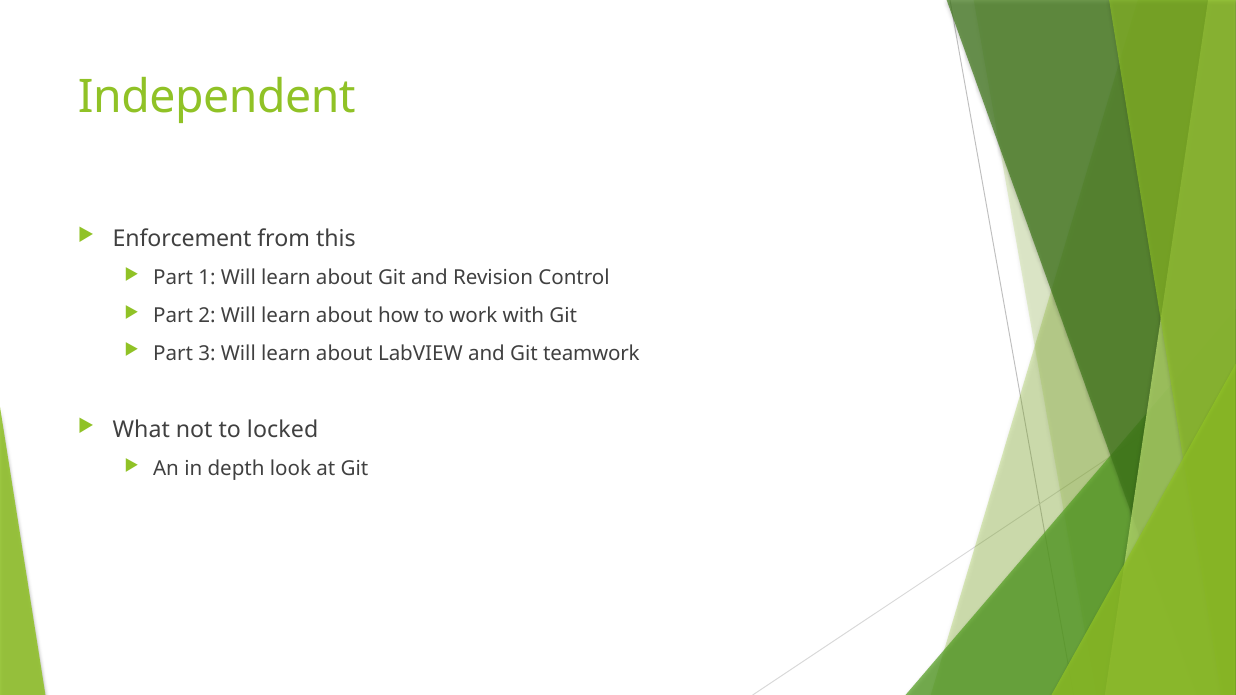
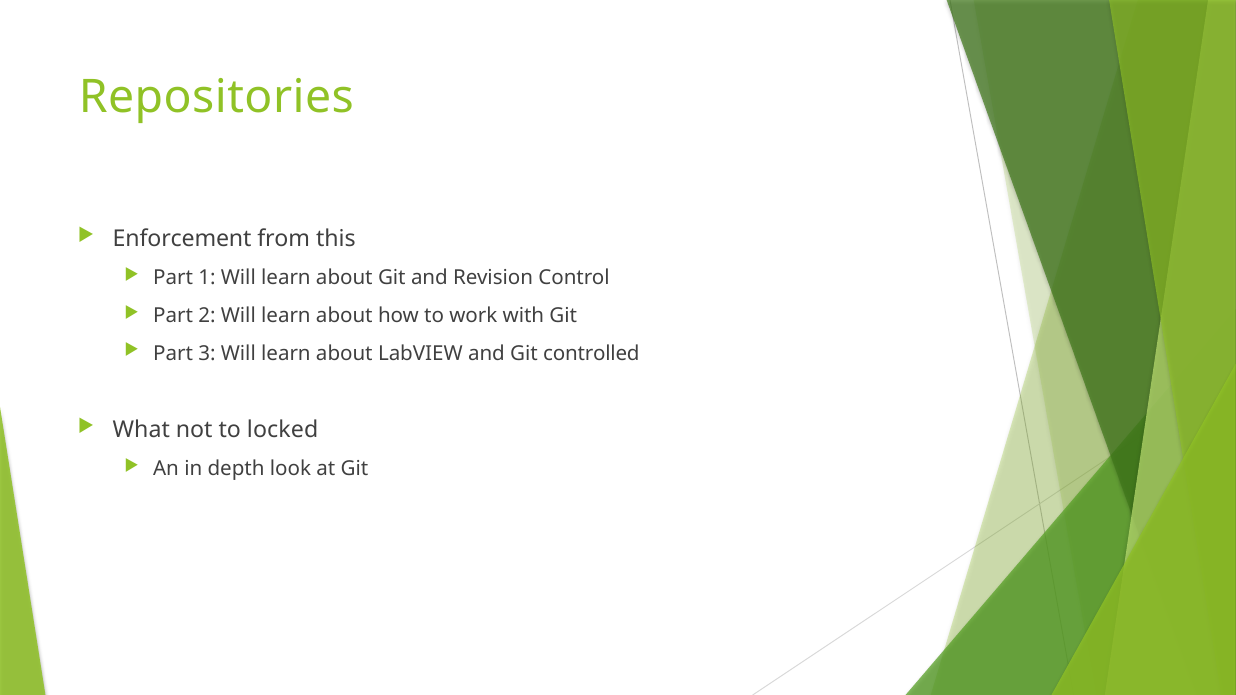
Independent: Independent -> Repositories
teamwork: teamwork -> controlled
